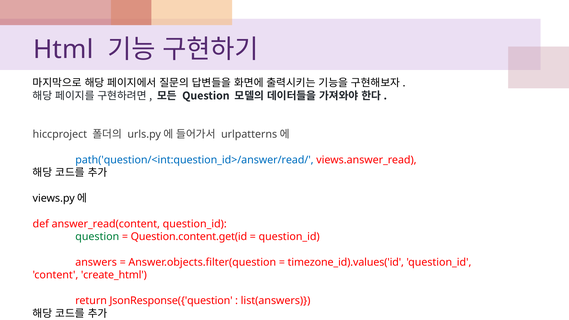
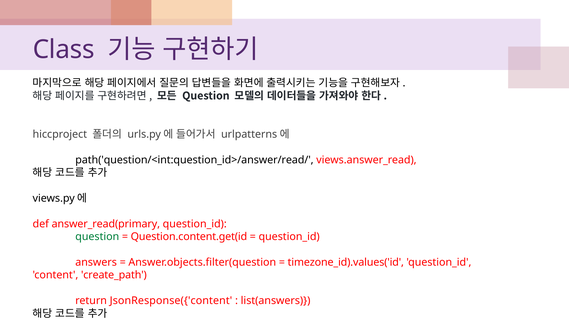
Html: Html -> Class
path('question/<int:question_id>/answer/read/ colour: blue -> black
answer_read(content: answer_read(content -> answer_read(primary
create_html: create_html -> create_path
JsonResponse({'question: JsonResponse({'question -> JsonResponse({'content
